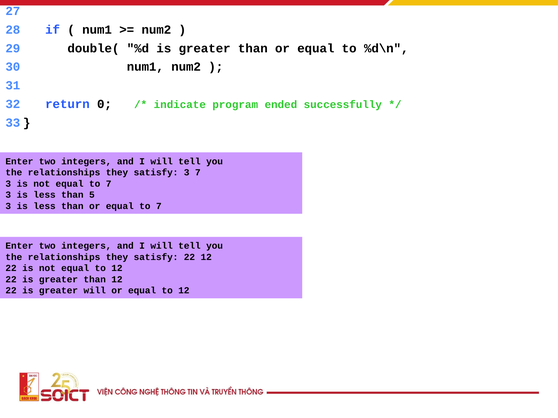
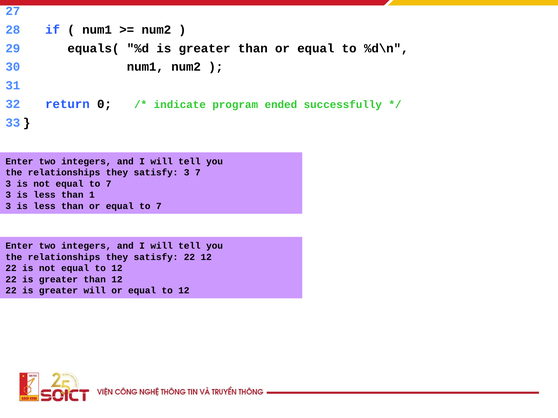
double(: double( -> equals(
5: 5 -> 1
